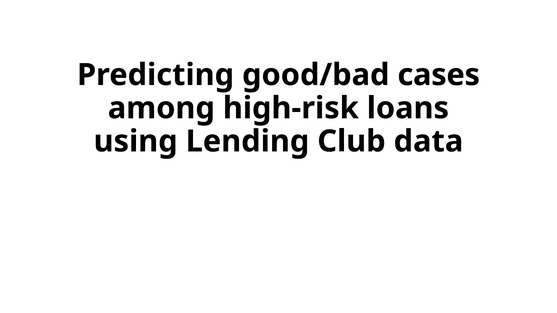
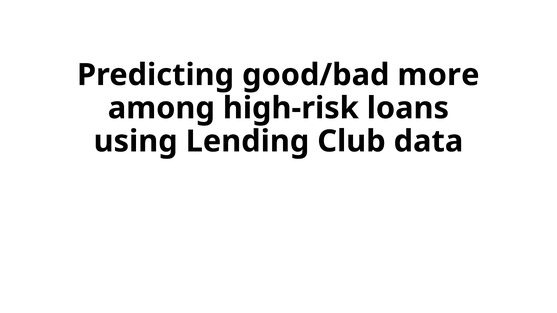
cases: cases -> more
